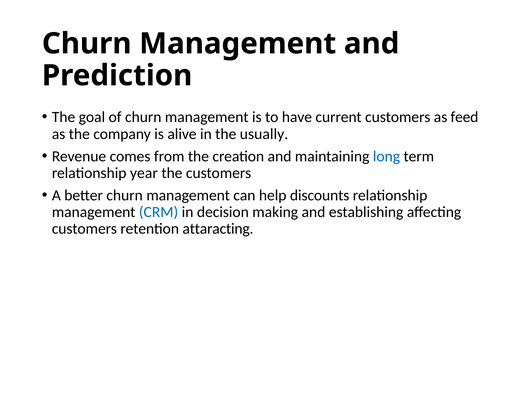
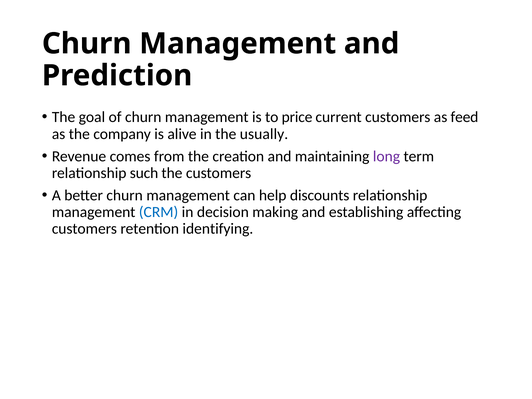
have: have -> price
long colour: blue -> purple
year: year -> such
attaracting: attaracting -> identifying
